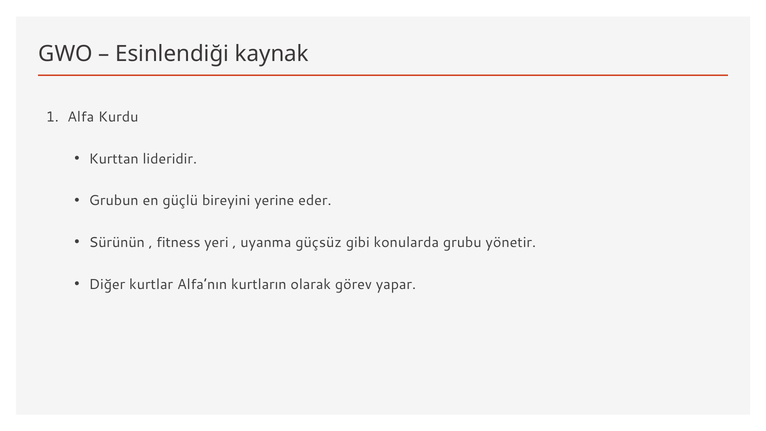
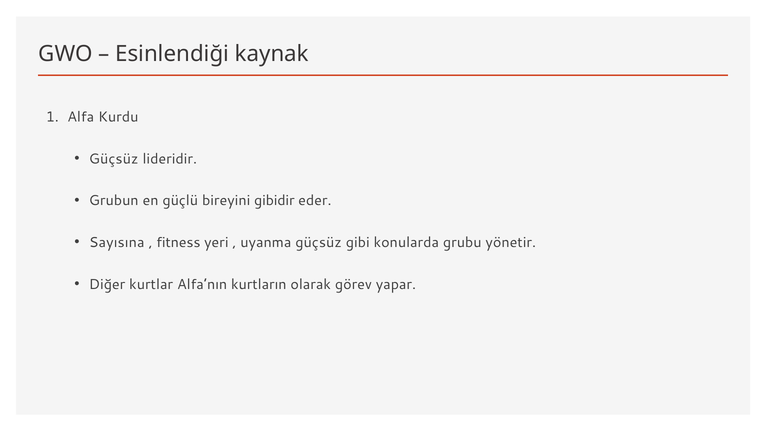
Kurttan at (114, 159): Kurttan -> Güçsüz
yerine: yerine -> gibidir
Sürünün: Sürünün -> Sayısına
